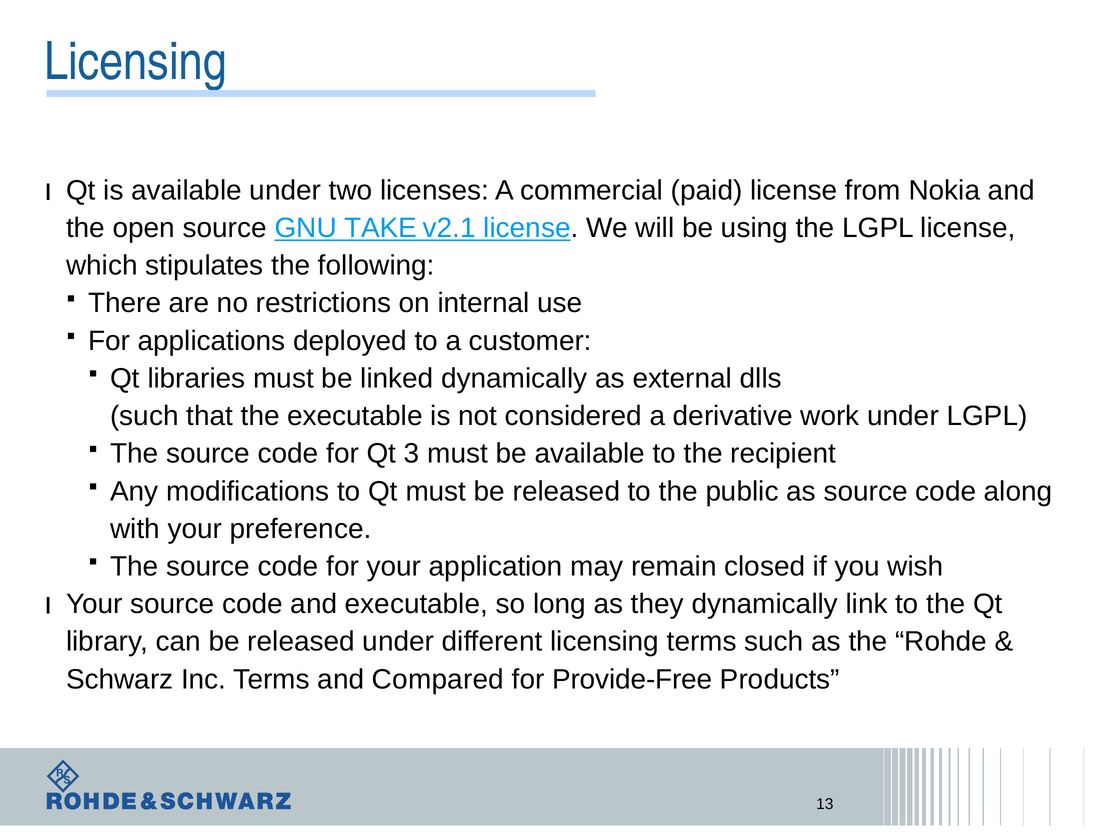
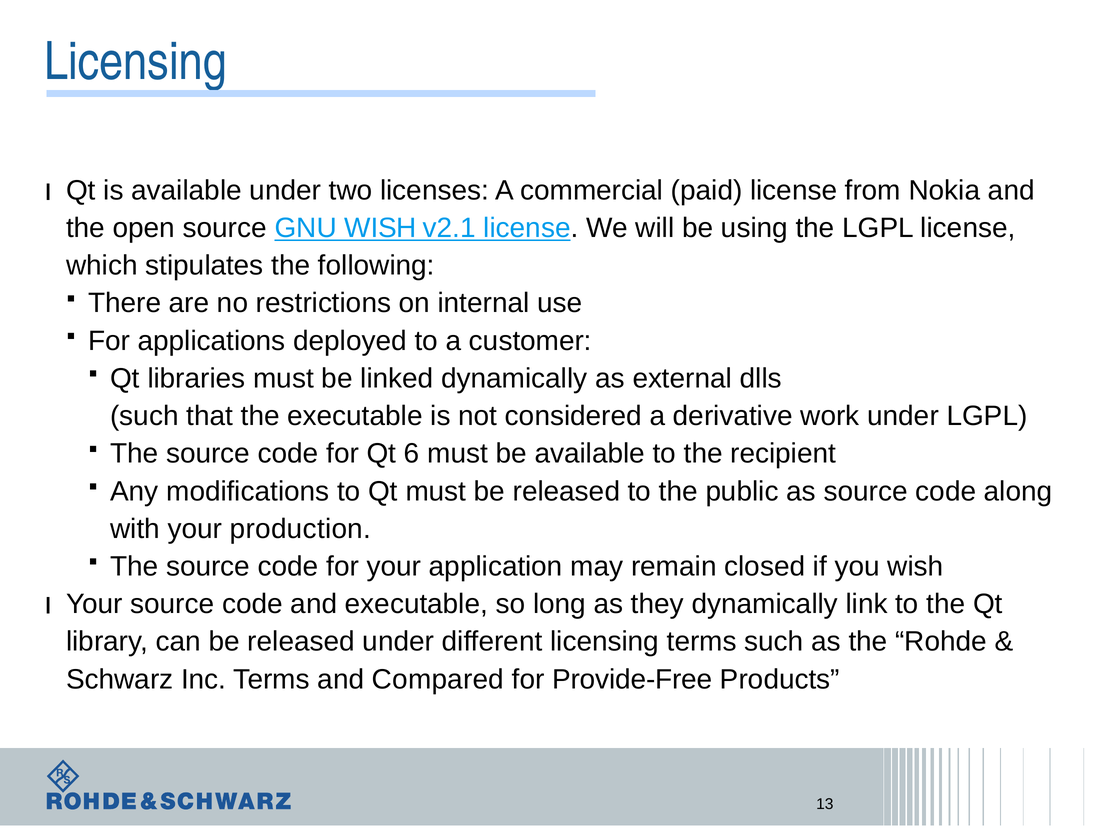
GNU TAKE: TAKE -> WISH
3: 3 -> 6
preference: preference -> production
